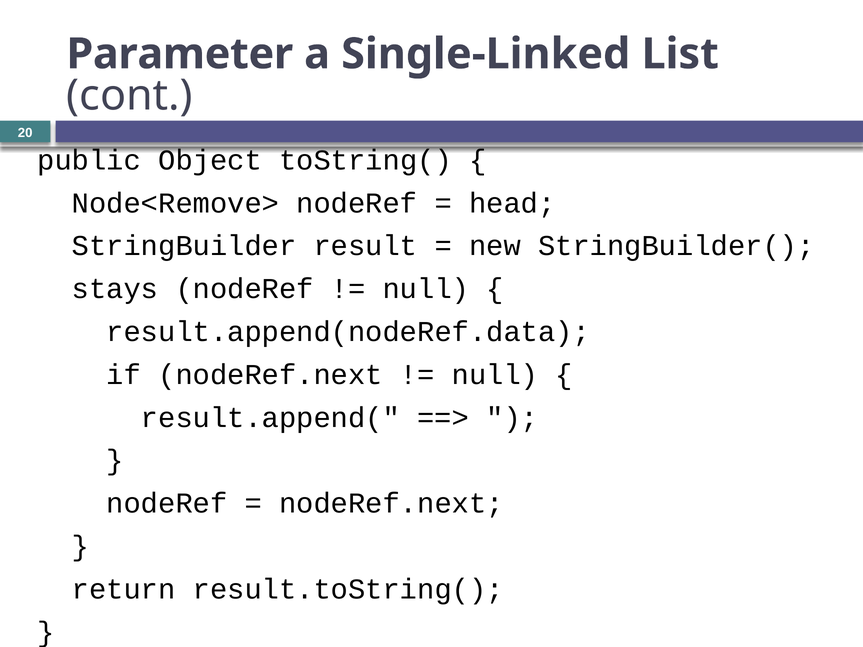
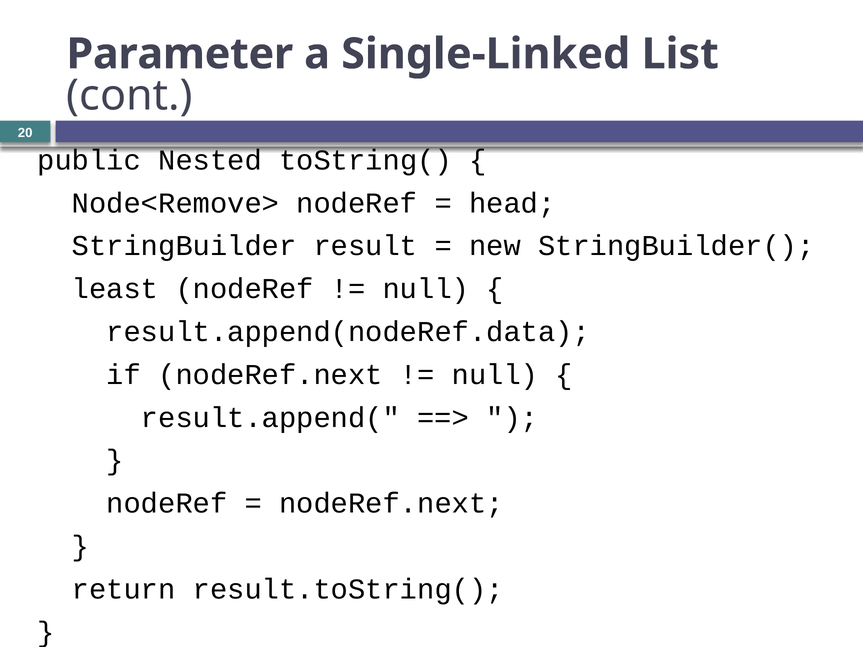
Object: Object -> Nested
stays: stays -> least
